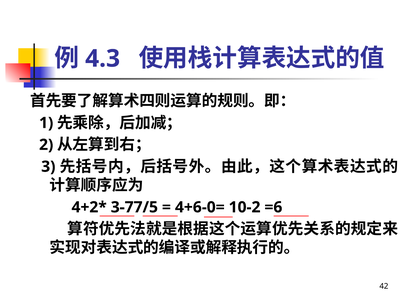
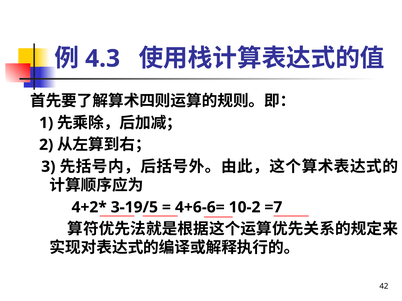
3-77/5: 3-77/5 -> 3-19/5
4+6-0=: 4+6-0= -> 4+6-6=
=6: =6 -> =7
